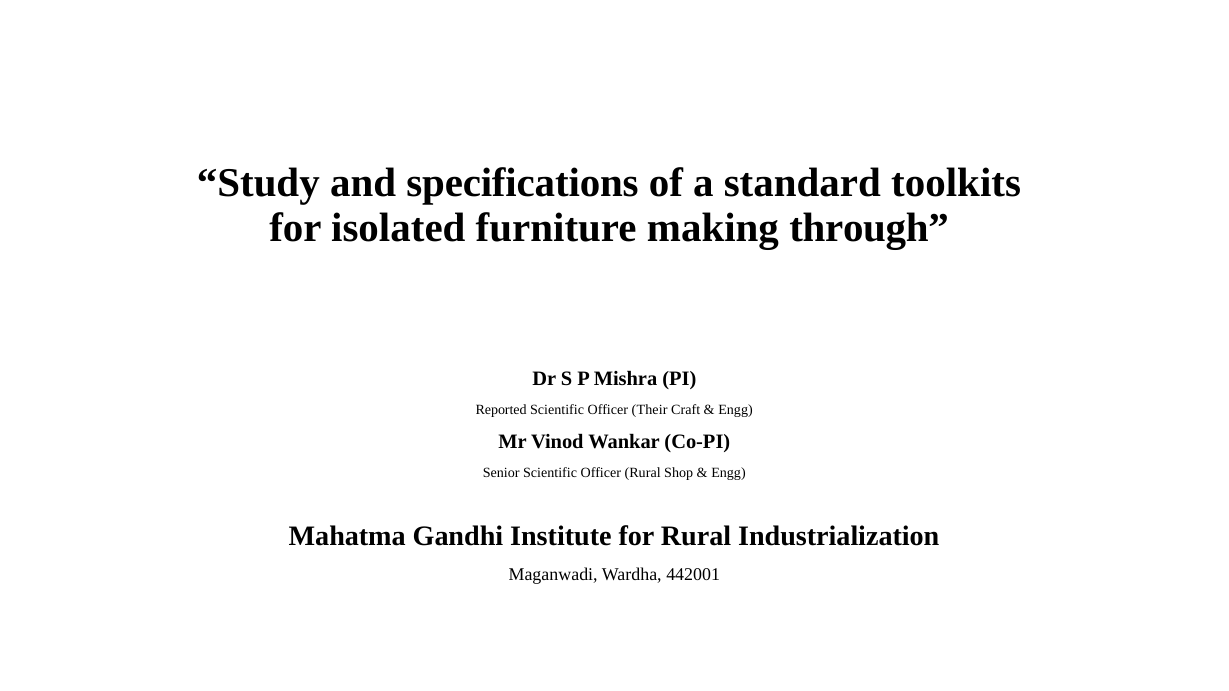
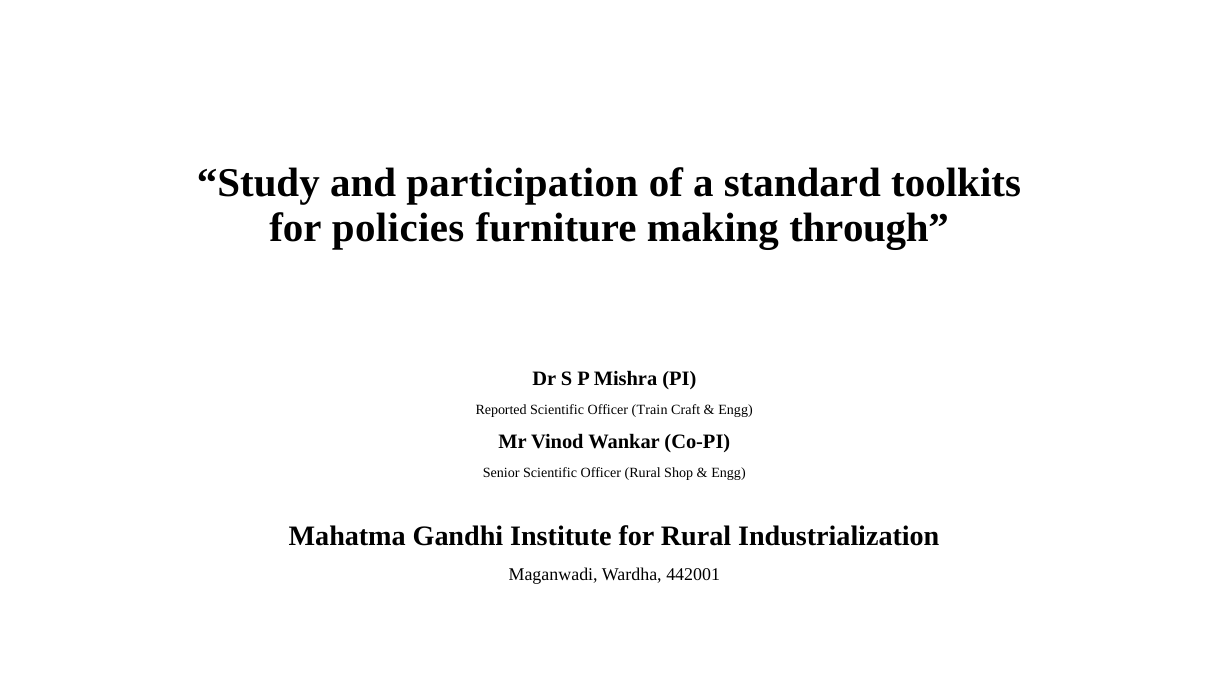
specifications: specifications -> participation
isolated: isolated -> policies
Their: Their -> Train
